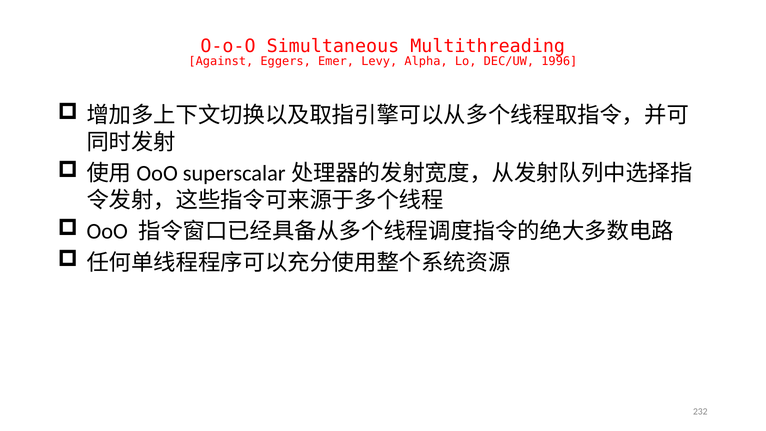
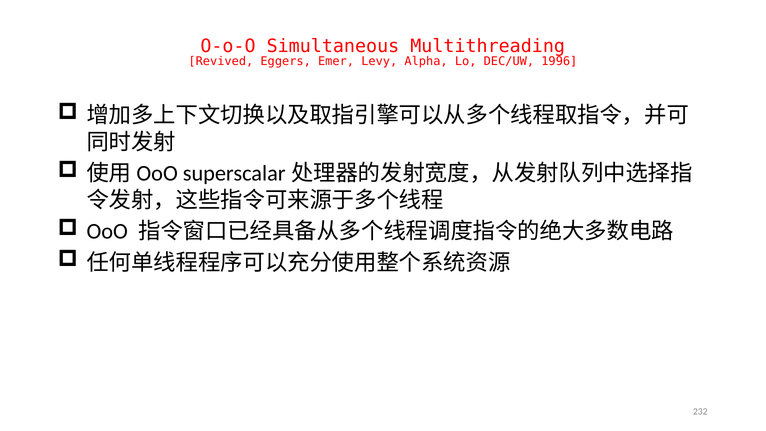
Against: Against -> Revived
